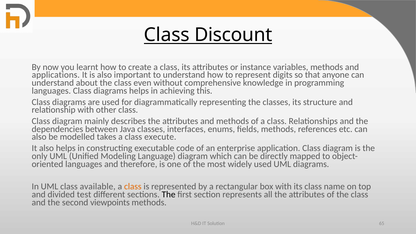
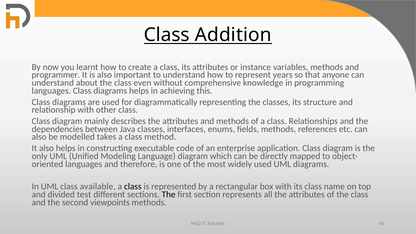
Discount: Discount -> Addition
applications: applications -> programmer
digits: digits -> years
execute: execute -> method
class at (133, 187) colour: orange -> black
